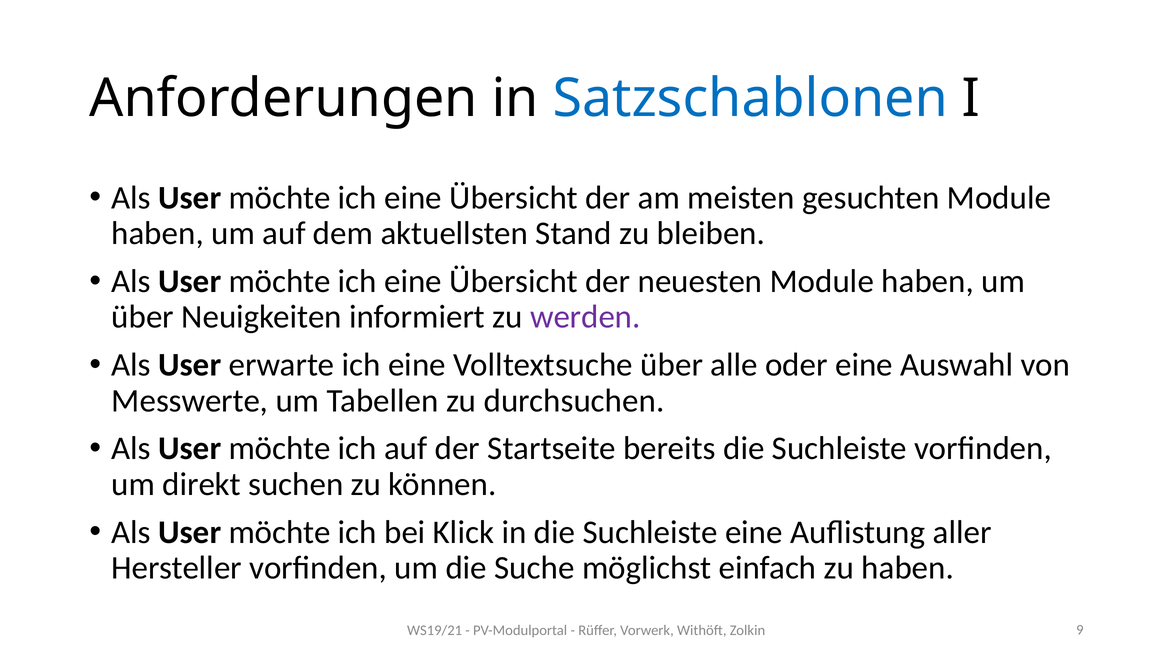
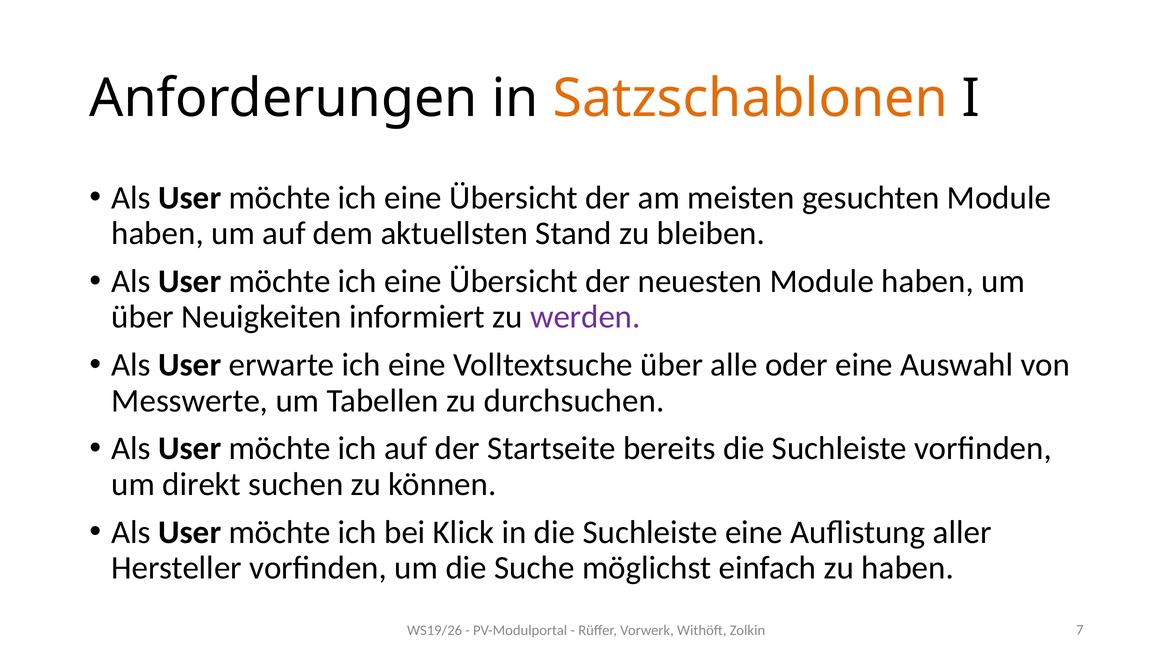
Satzschablonen colour: blue -> orange
WS19/21: WS19/21 -> WS19/26
9: 9 -> 7
